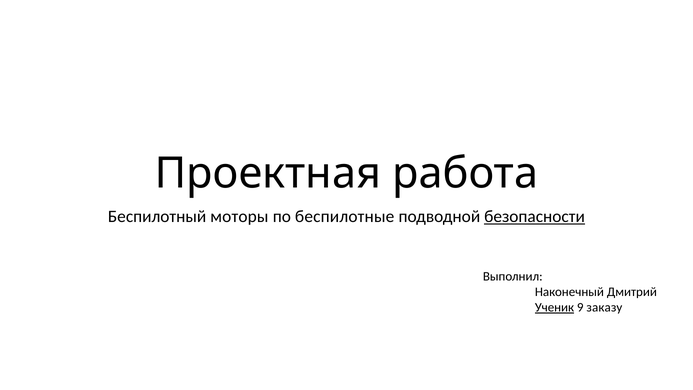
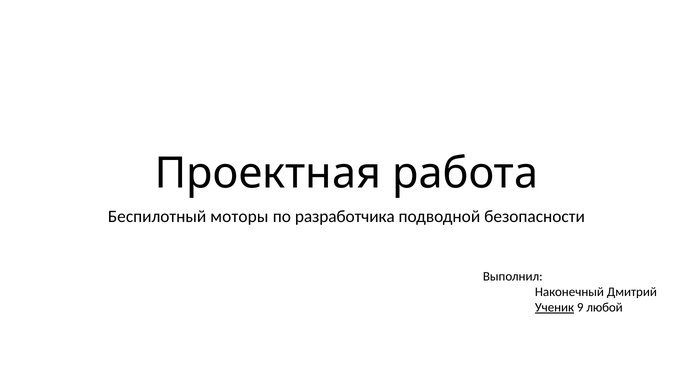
беспилотные: беспилотные -> разработчика
безопасности underline: present -> none
заказу: заказу -> любой
